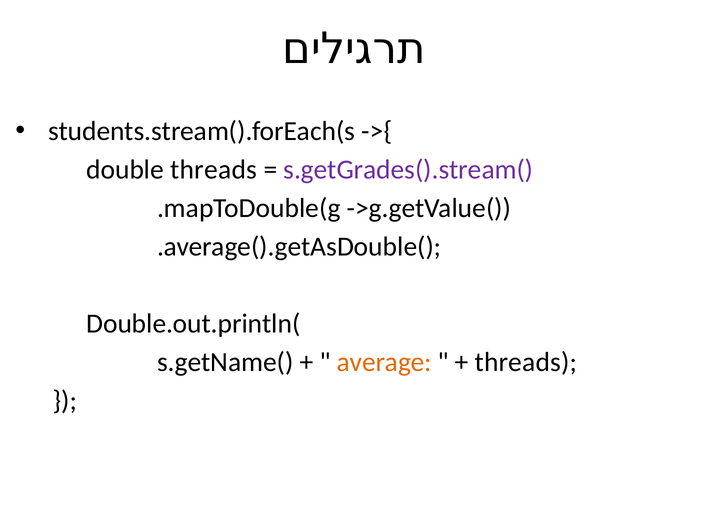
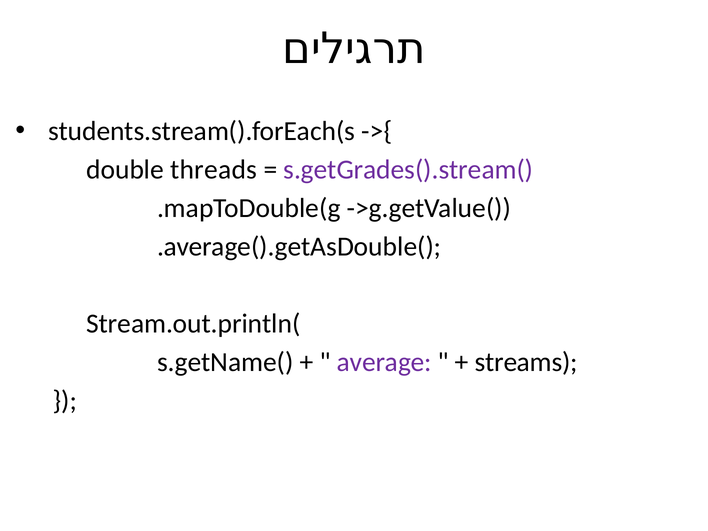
Double.out.println(: Double.out.println( -> Stream.out.println(
average colour: orange -> purple
threads at (526, 362): threads -> streams
